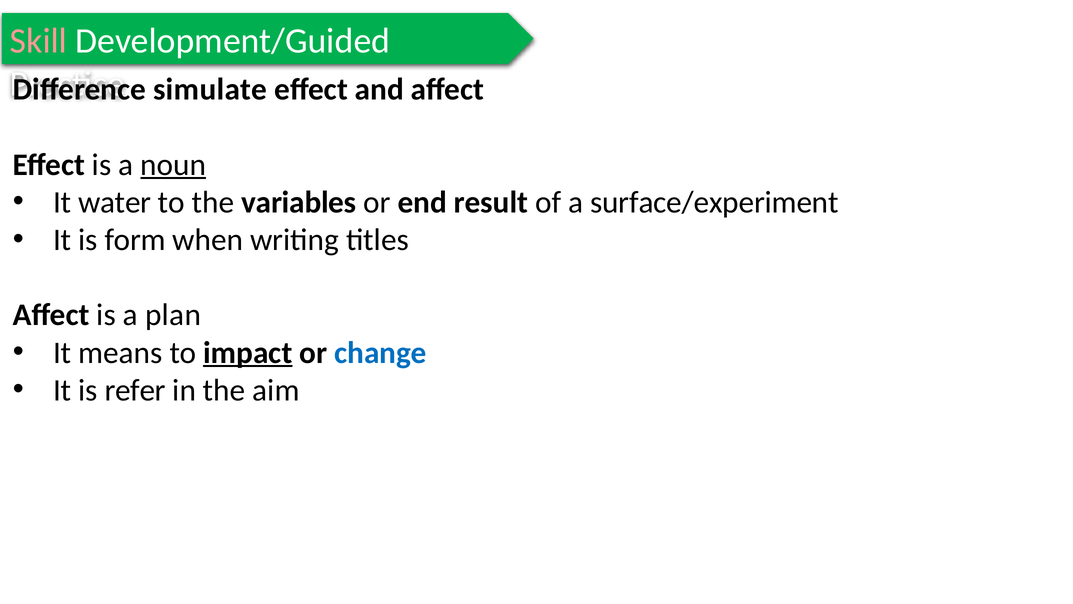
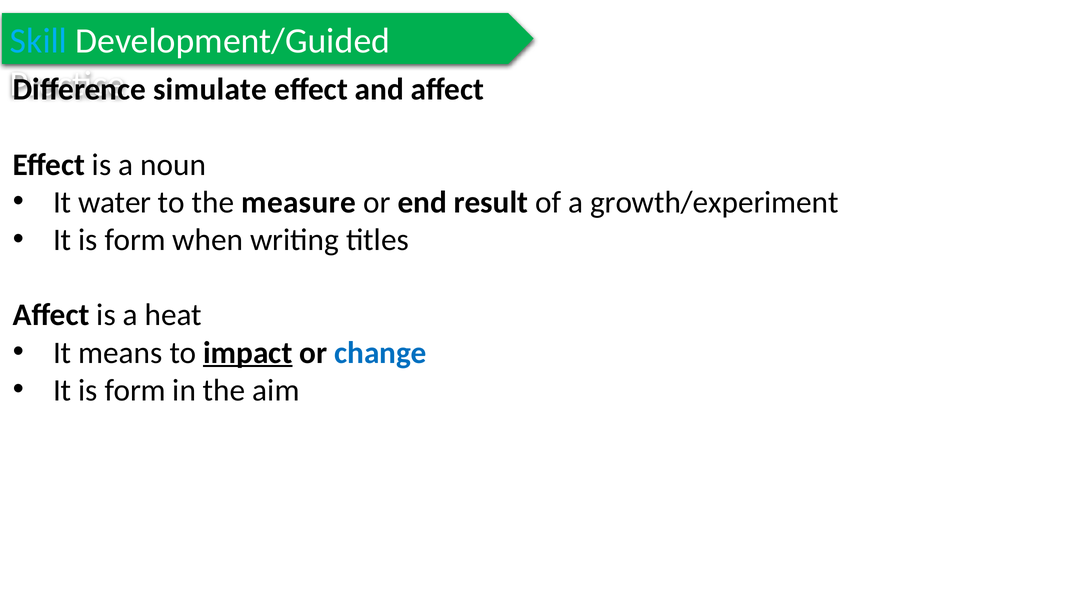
Skill colour: pink -> light blue
noun underline: present -> none
variables: variables -> measure
surface/experiment: surface/experiment -> growth/experiment
plan: plan -> heat
refer at (135, 390): refer -> form
